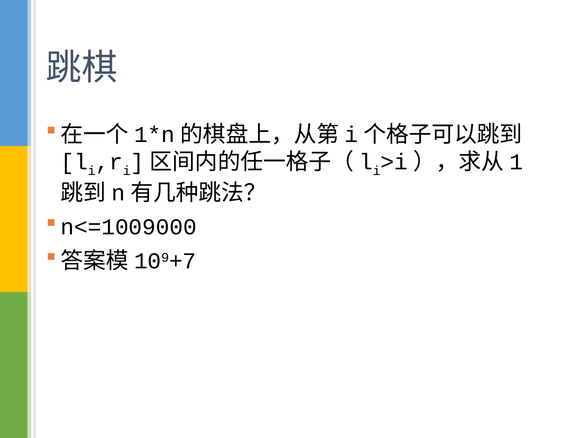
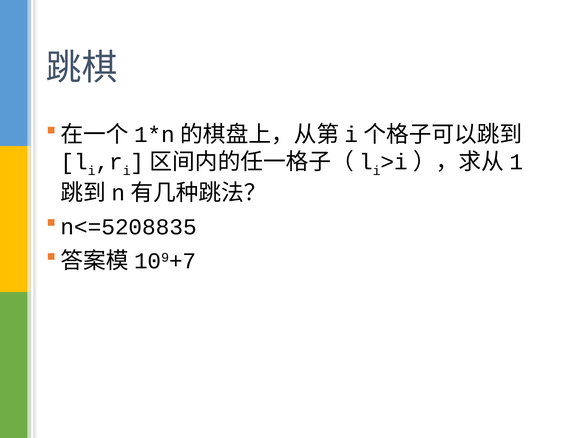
n<=1009000: n<=1009000 -> n<=5208835
